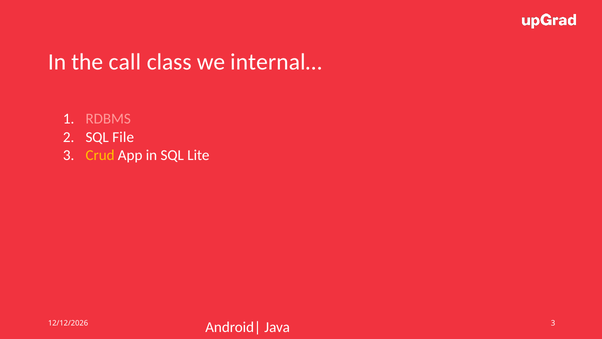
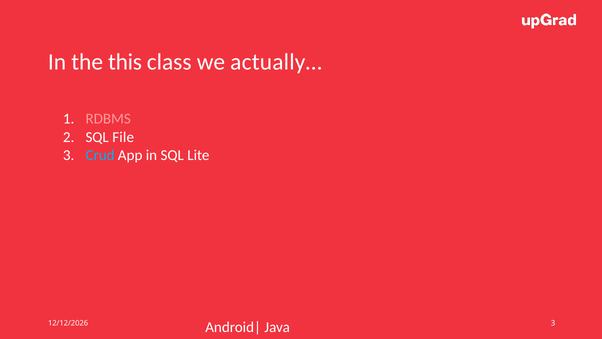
call: call -> this
internal…: internal… -> actually…
Crud colour: yellow -> light blue
